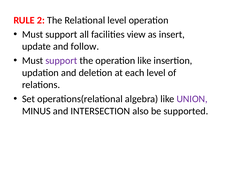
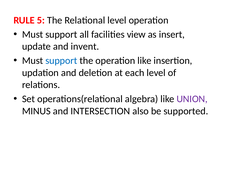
2: 2 -> 5
follow: follow -> invent
support at (61, 60) colour: purple -> blue
